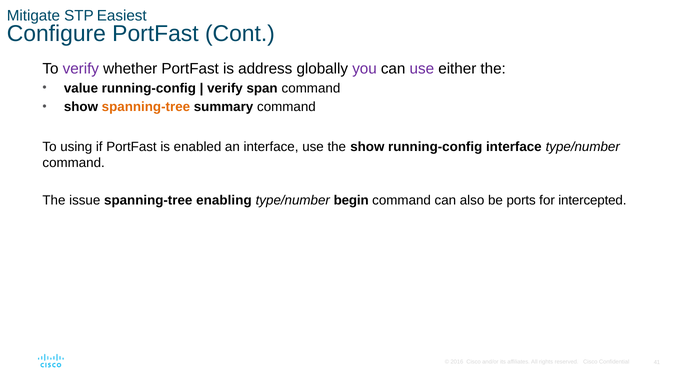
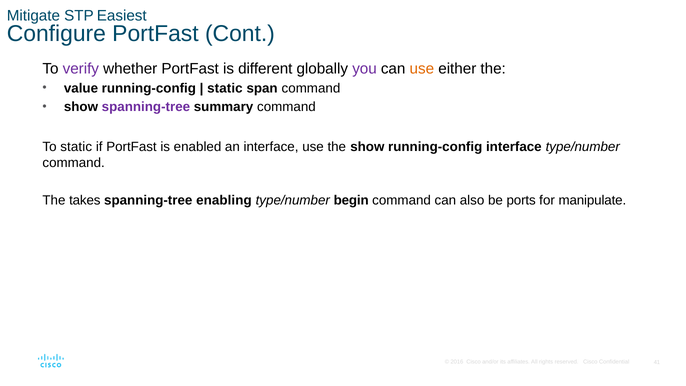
address: address -> different
use at (422, 69) colour: purple -> orange
verify at (225, 88): verify -> static
spanning-tree at (146, 107) colour: orange -> purple
To using: using -> static
issue: issue -> takes
intercepted: intercepted -> manipulate
